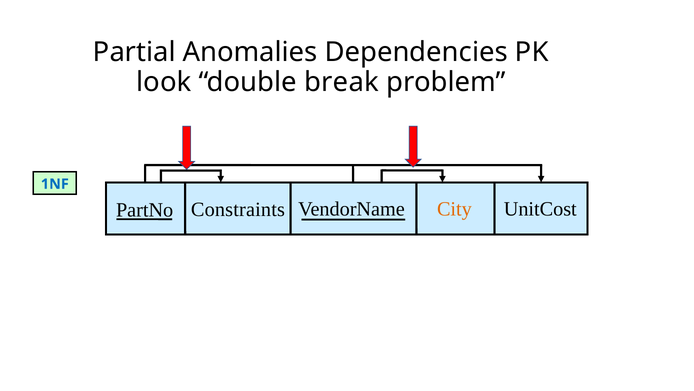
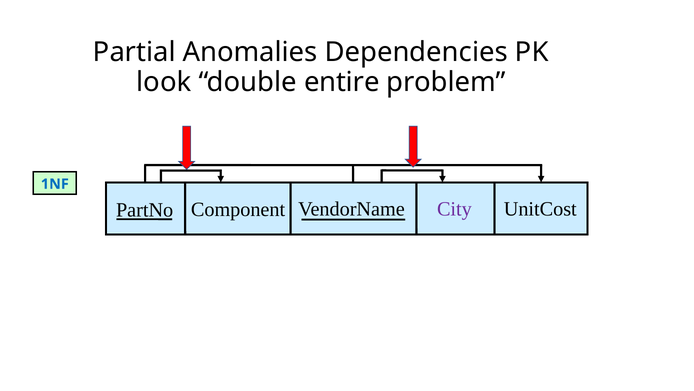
break: break -> entire
Constraints: Constraints -> Component
City colour: orange -> purple
